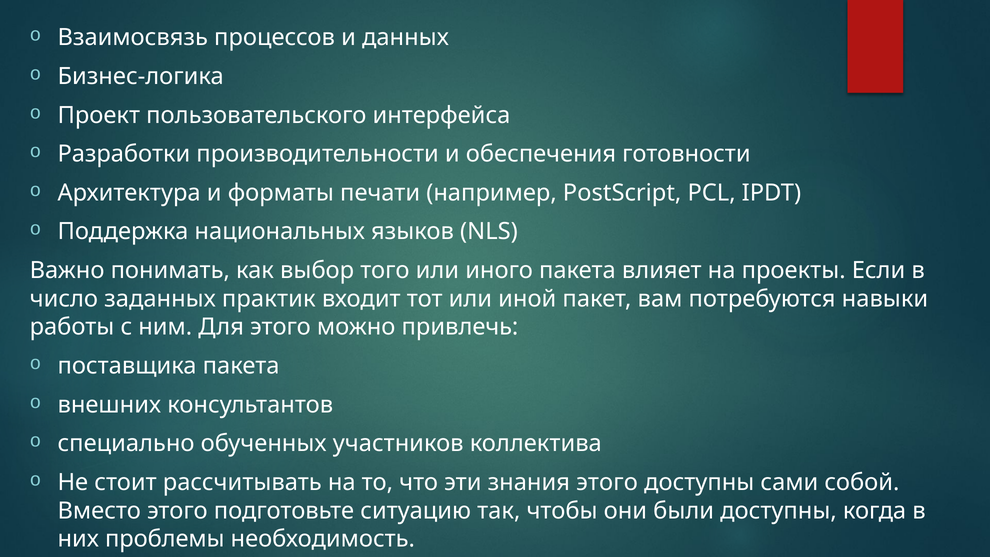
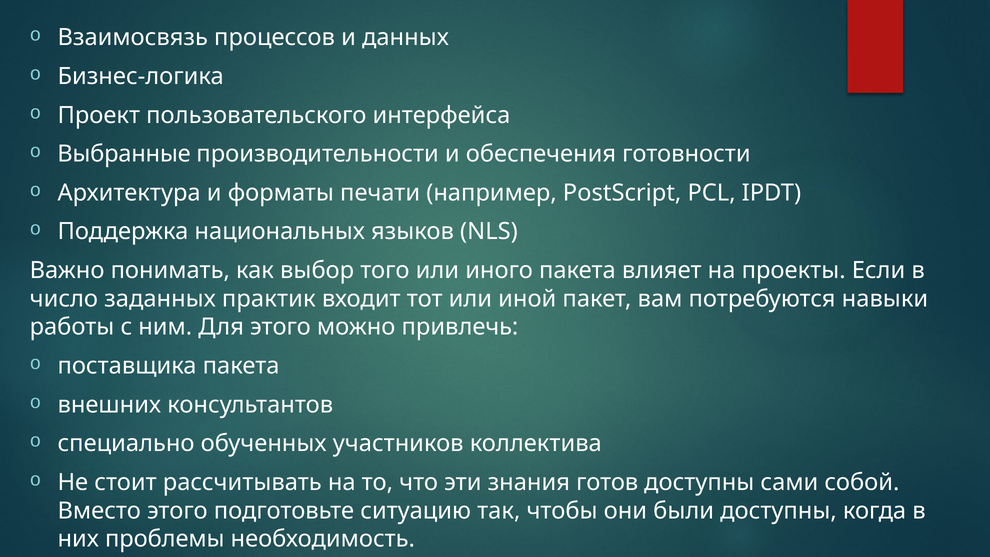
Разработки: Разработки -> Выбранные
знания этого: этого -> готов
